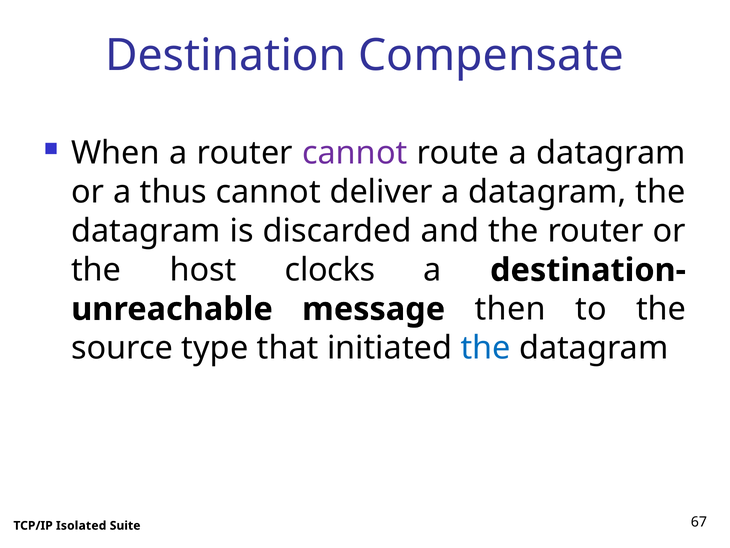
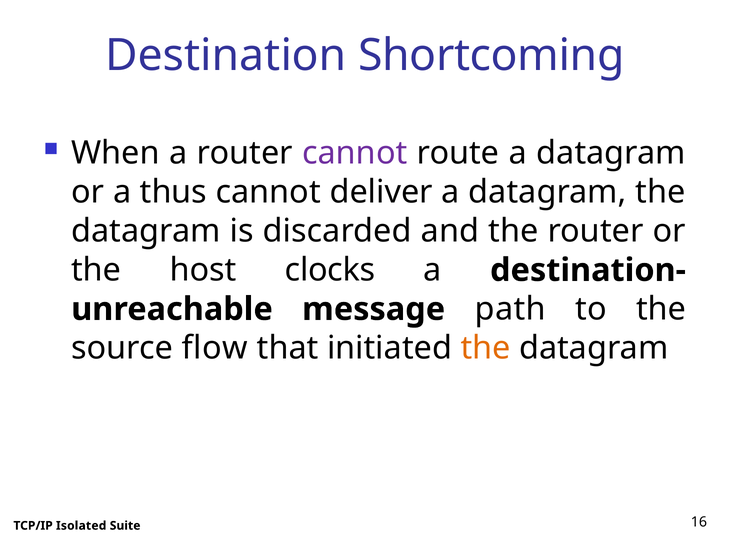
Compensate: Compensate -> Shortcoming
then: then -> path
type: type -> flow
the at (486, 348) colour: blue -> orange
67: 67 -> 16
